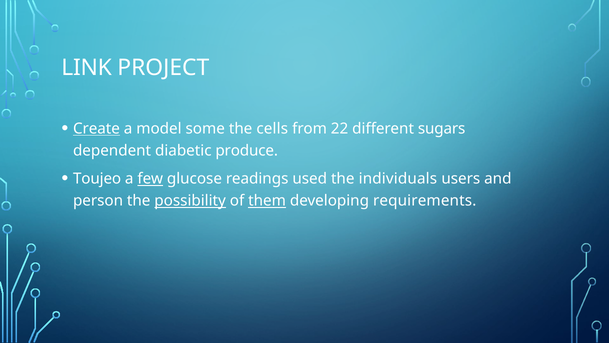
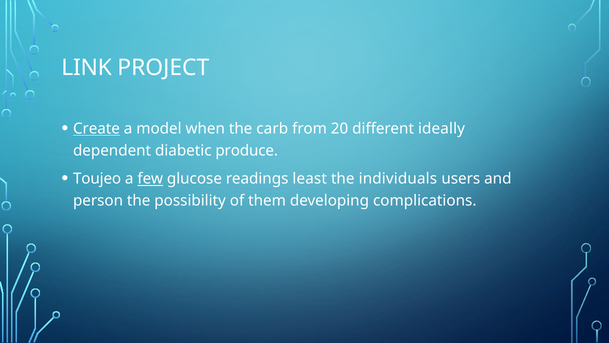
some: some -> when
cells: cells -> carb
22: 22 -> 20
sugars: sugars -> ideally
used: used -> least
possibility underline: present -> none
them underline: present -> none
requirements: requirements -> complications
